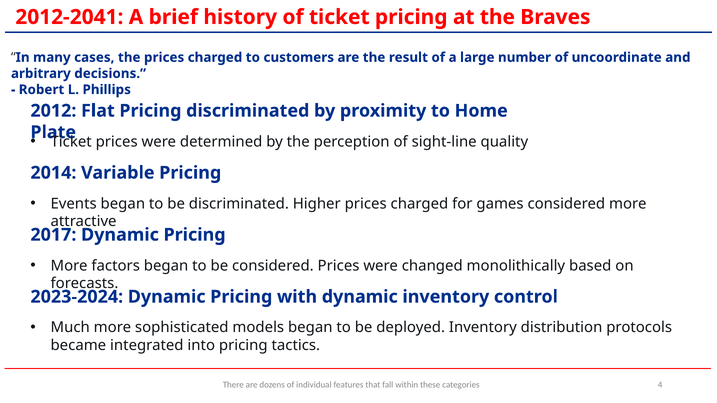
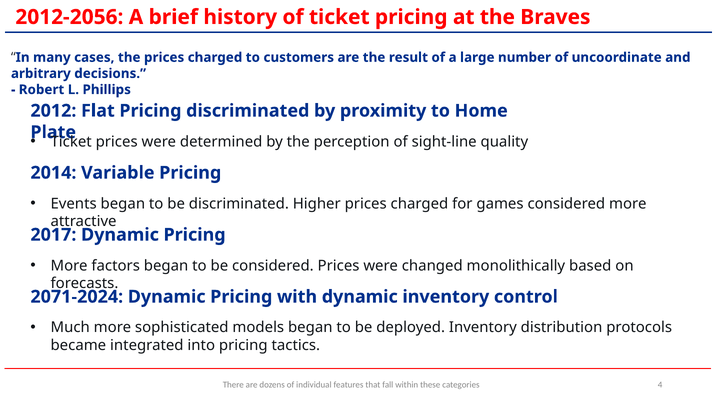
2012-2041: 2012-2041 -> 2012-2056
2023-2024: 2023-2024 -> 2071-2024
